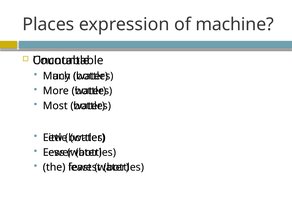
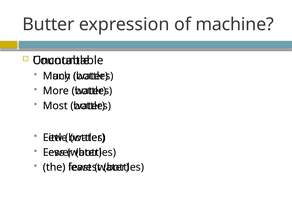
Places: Places -> Butter
